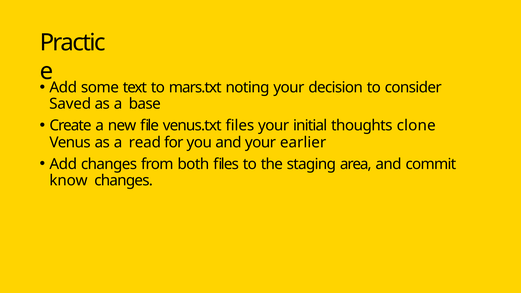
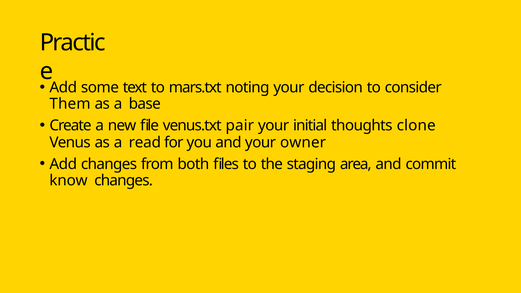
Saved: Saved -> Them
venus.txt files: files -> pair
earlier: earlier -> owner
